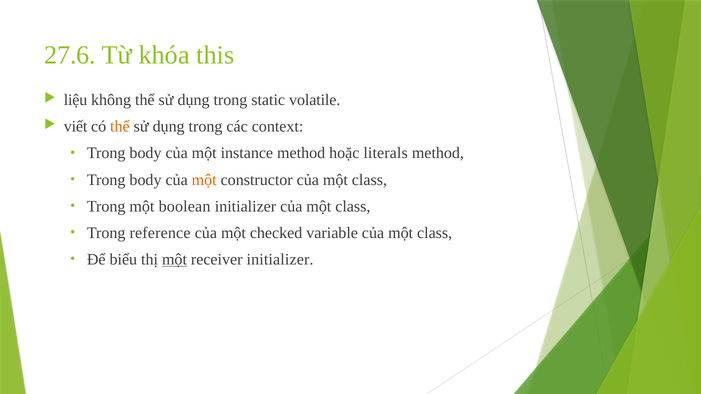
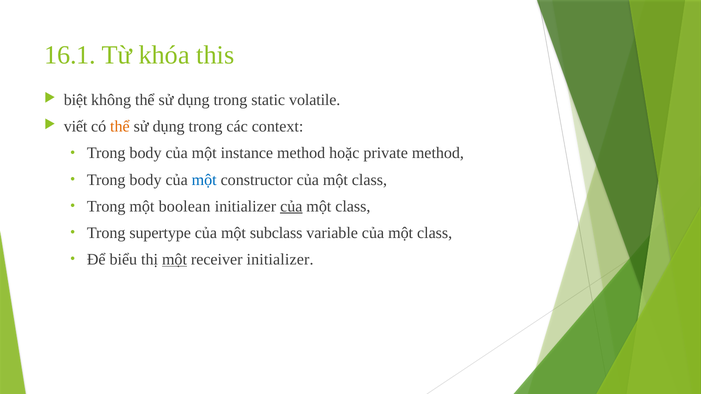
27.6: 27.6 -> 16.1
liệu: liệu -> biệt
literals: literals -> private
một at (204, 180) colour: orange -> blue
của at (291, 206) underline: none -> present
reference: reference -> supertype
checked: checked -> subclass
